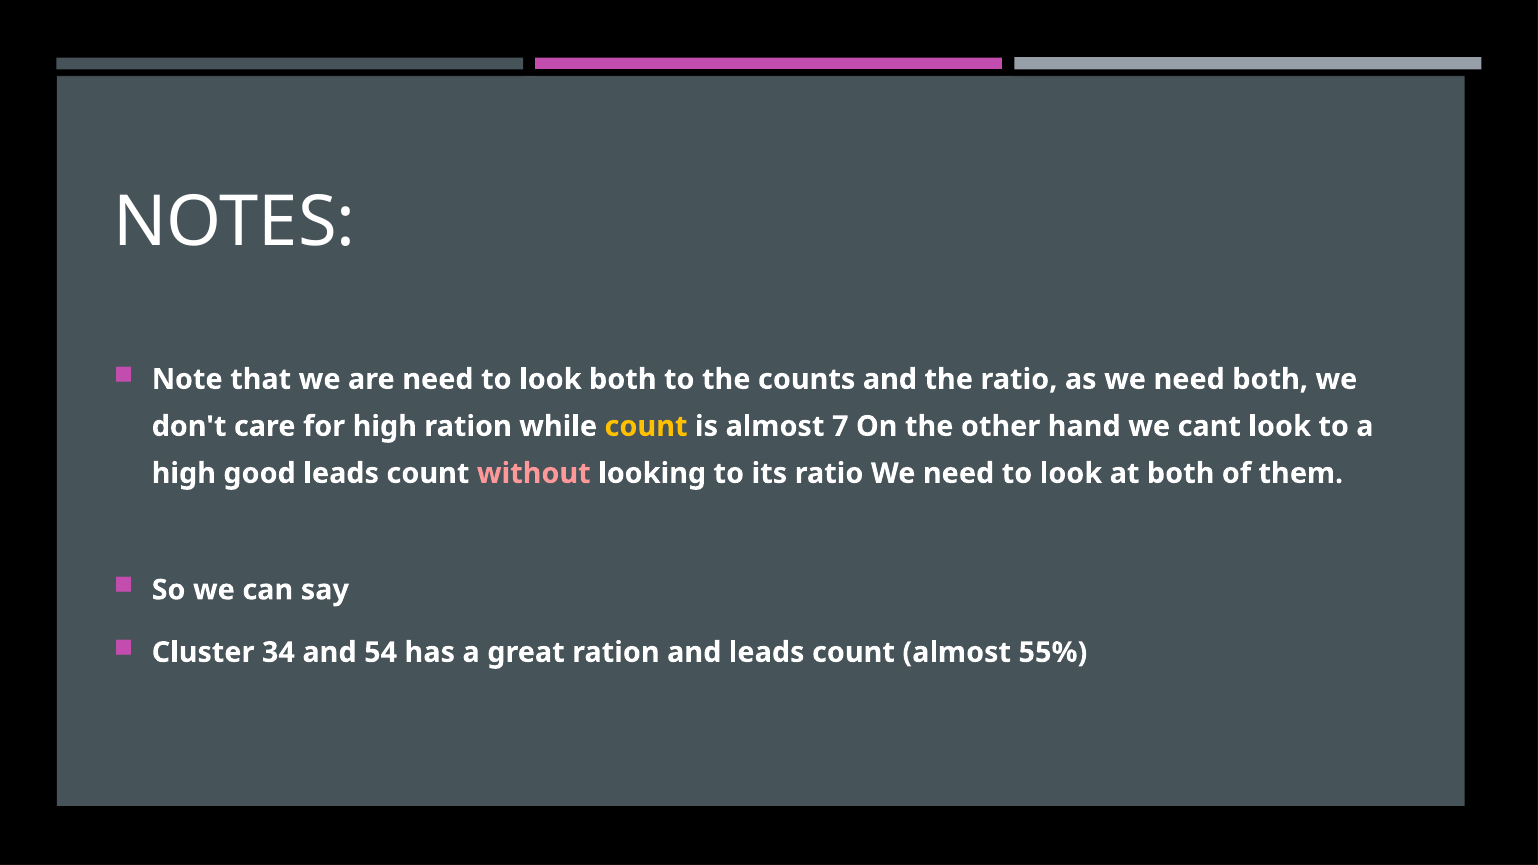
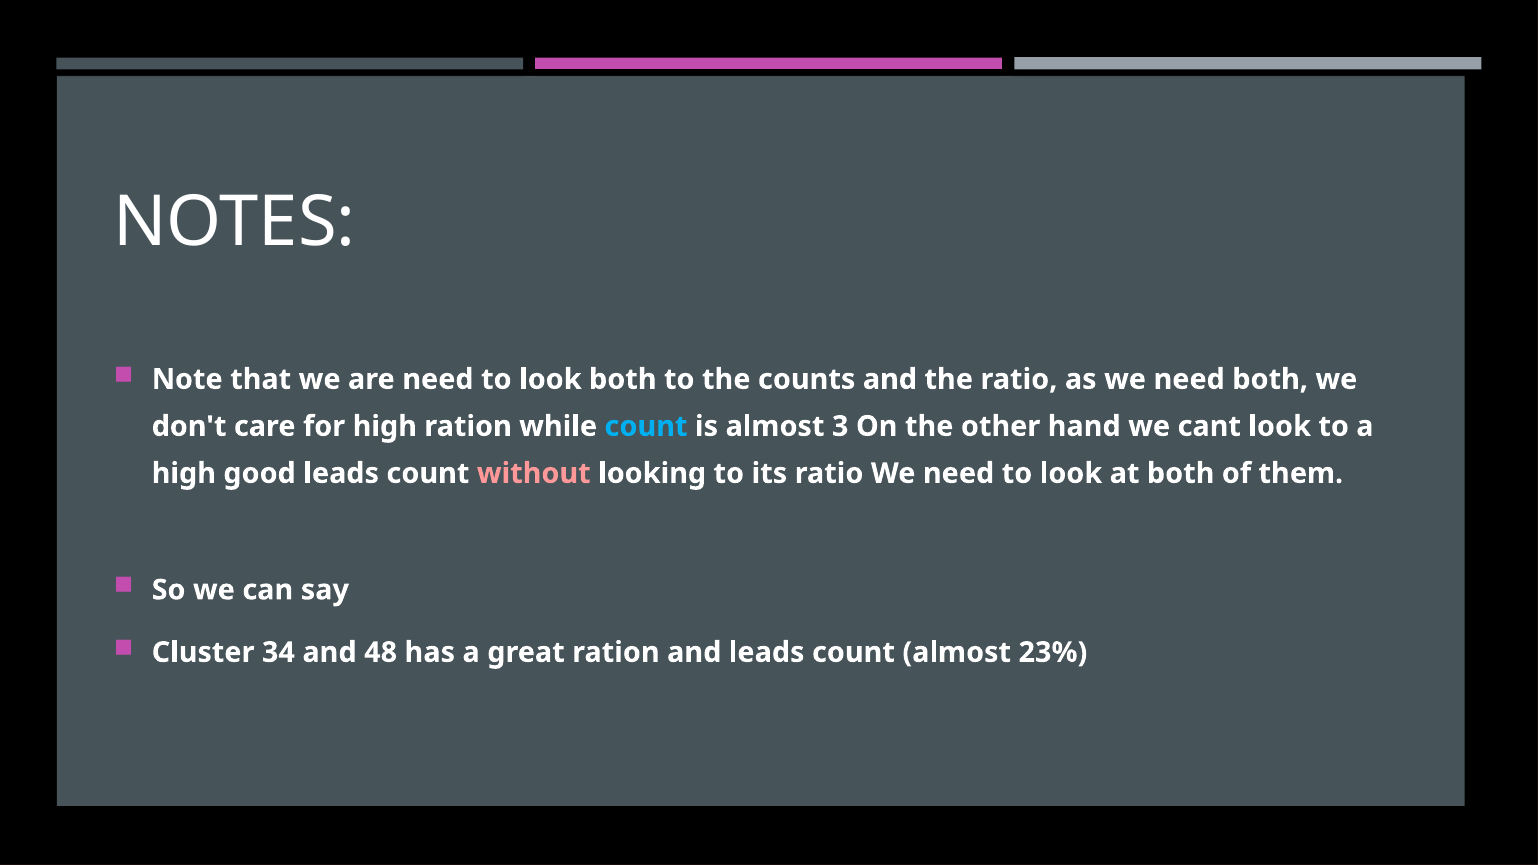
count at (646, 426) colour: yellow -> light blue
7: 7 -> 3
54: 54 -> 48
55%: 55% -> 23%
